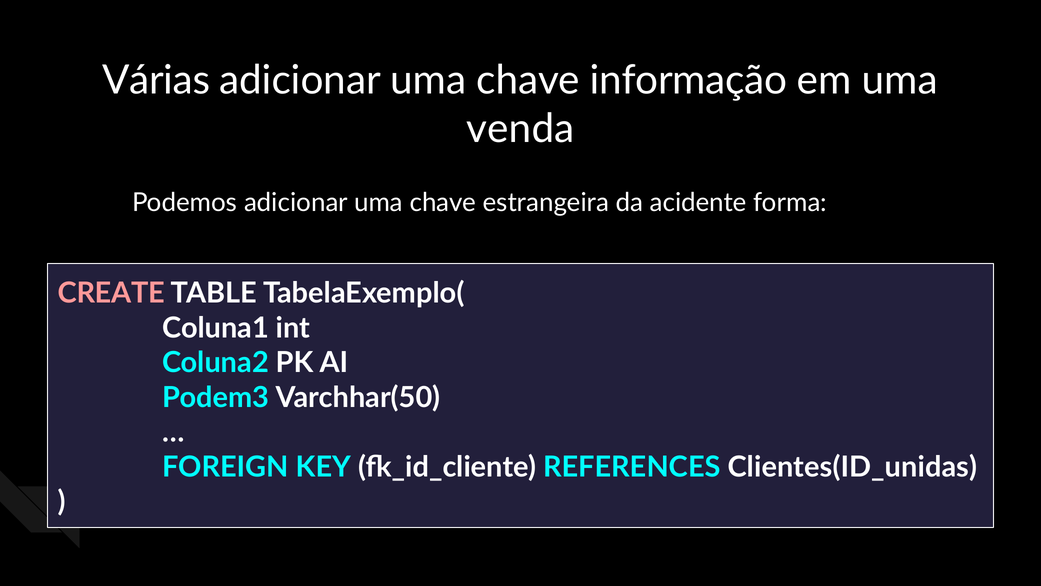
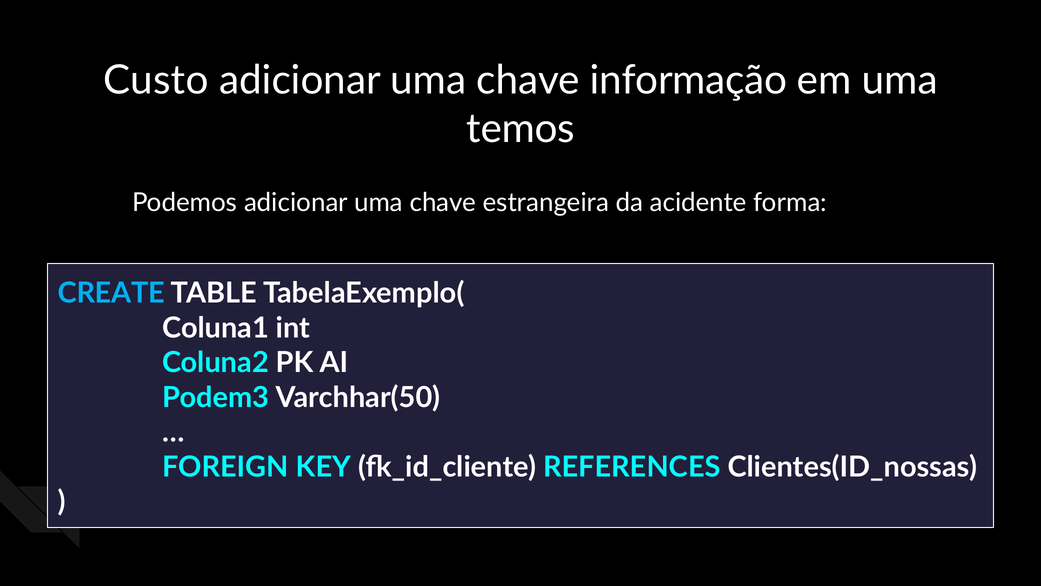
Várias: Várias -> Custo
venda: venda -> temos
CREATE colour: pink -> light blue
Clientes(ID_unidas: Clientes(ID_unidas -> Clientes(ID_nossas
